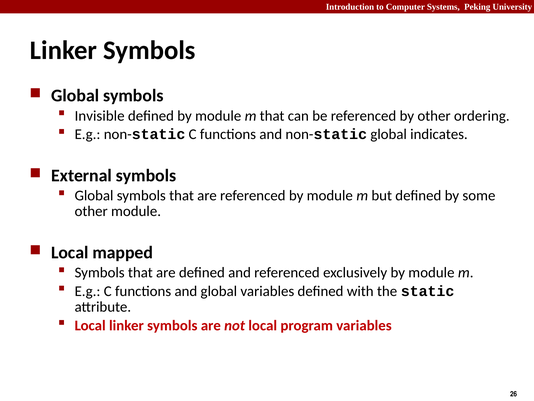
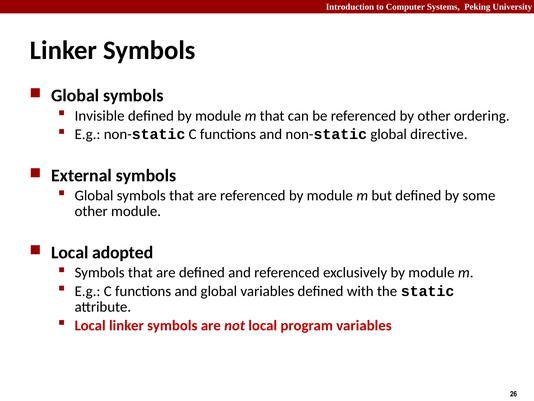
indicates: indicates -> directive
mapped: mapped -> adopted
